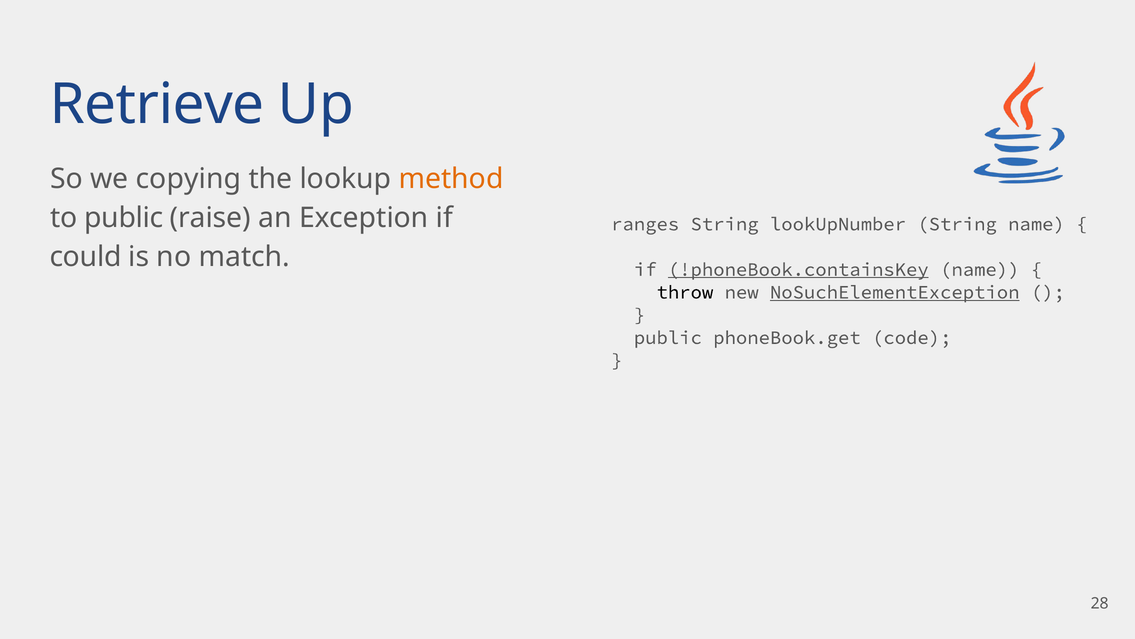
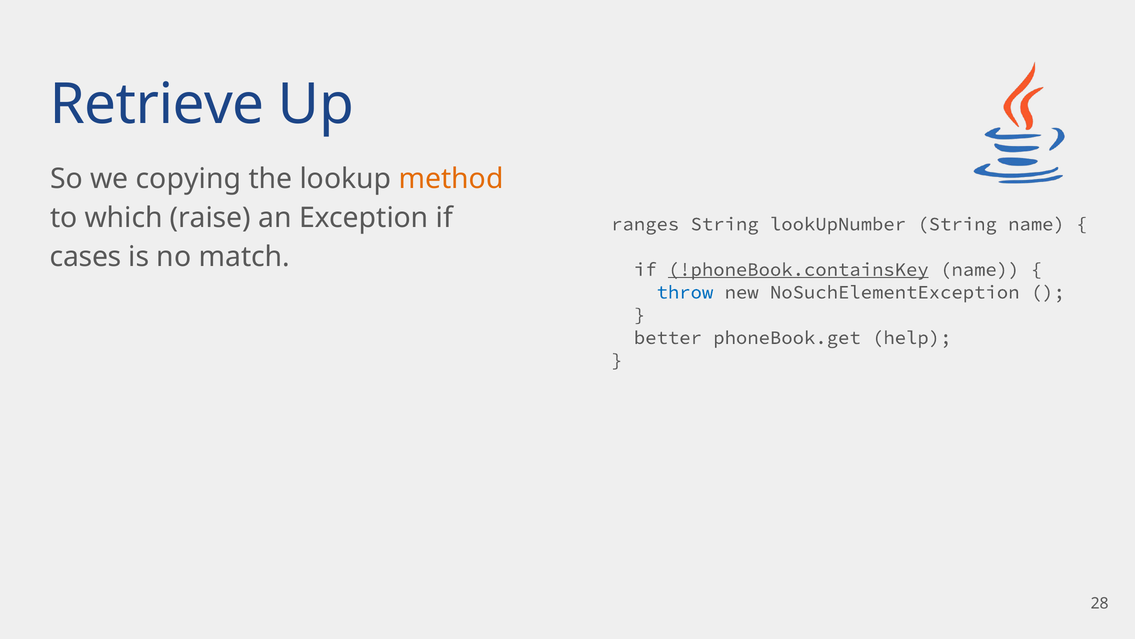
to public: public -> which
could: could -> cases
throw colour: black -> blue
NoSuchElementException underline: present -> none
public at (668, 337): public -> better
code: code -> help
